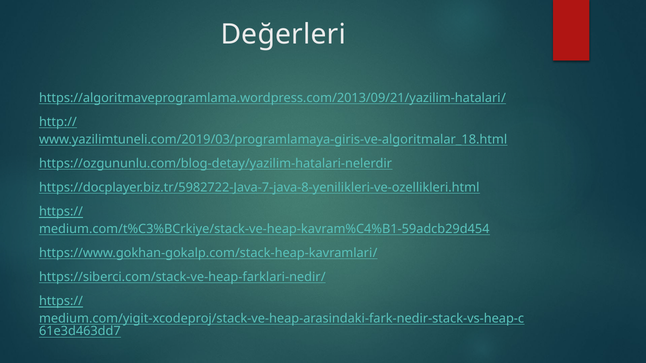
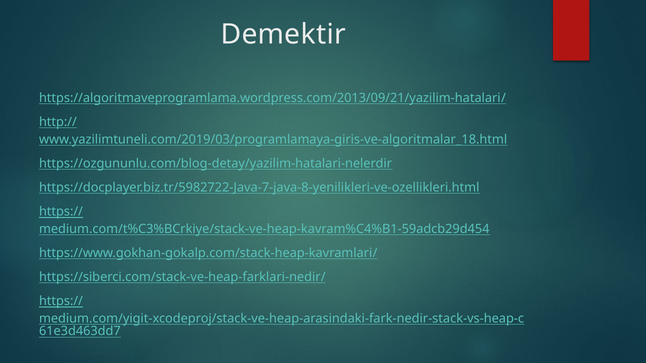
Değerleri: Değerleri -> Demektir
